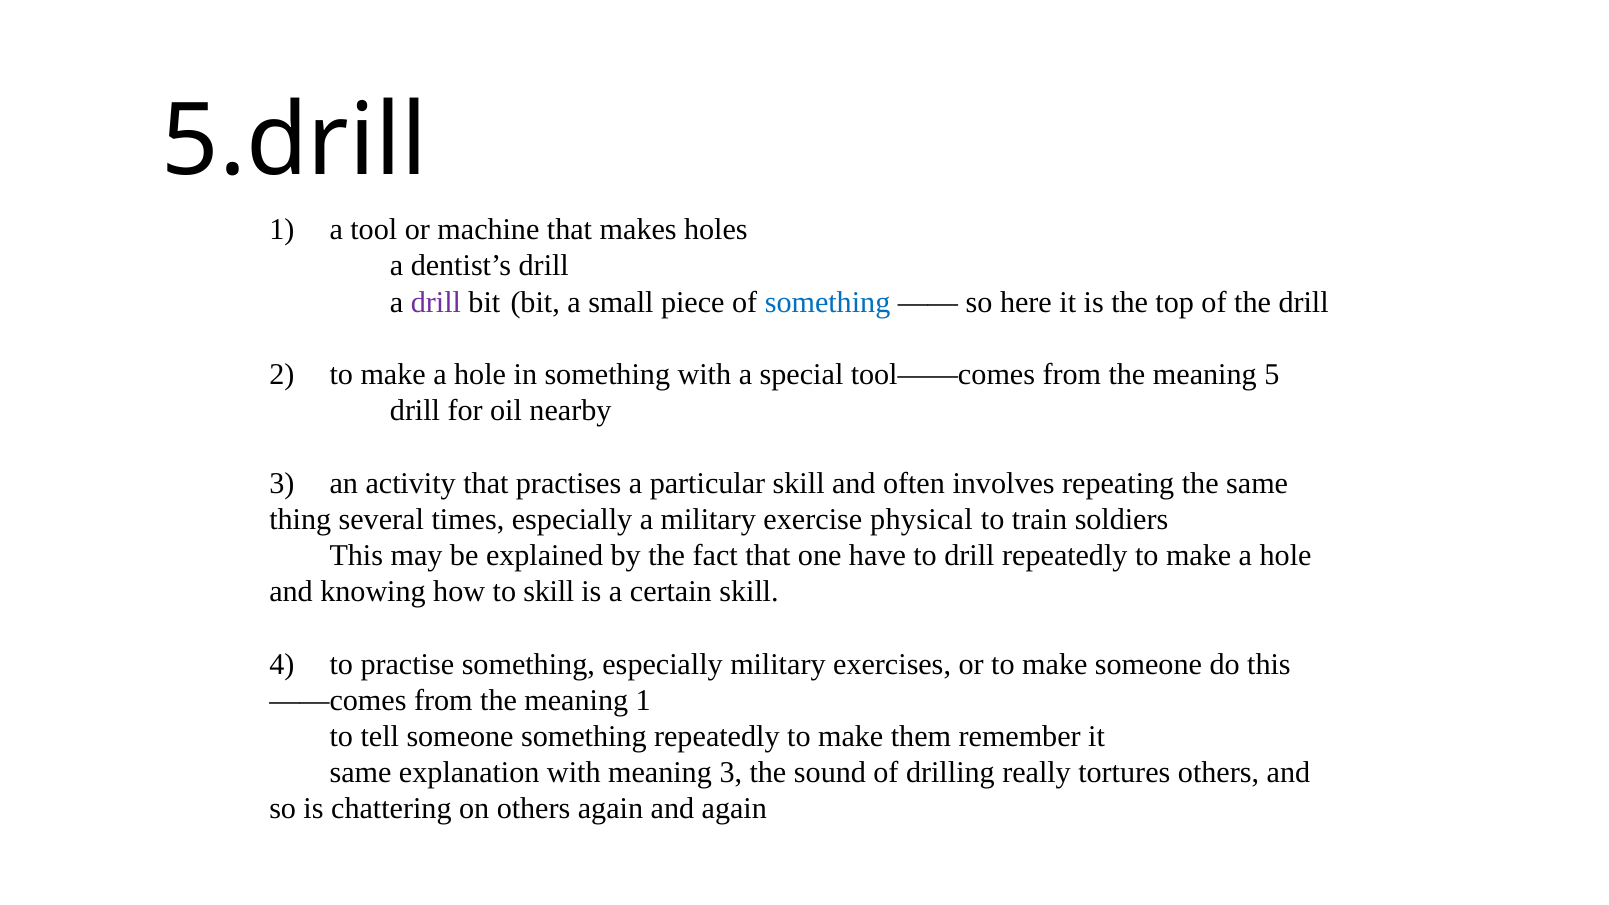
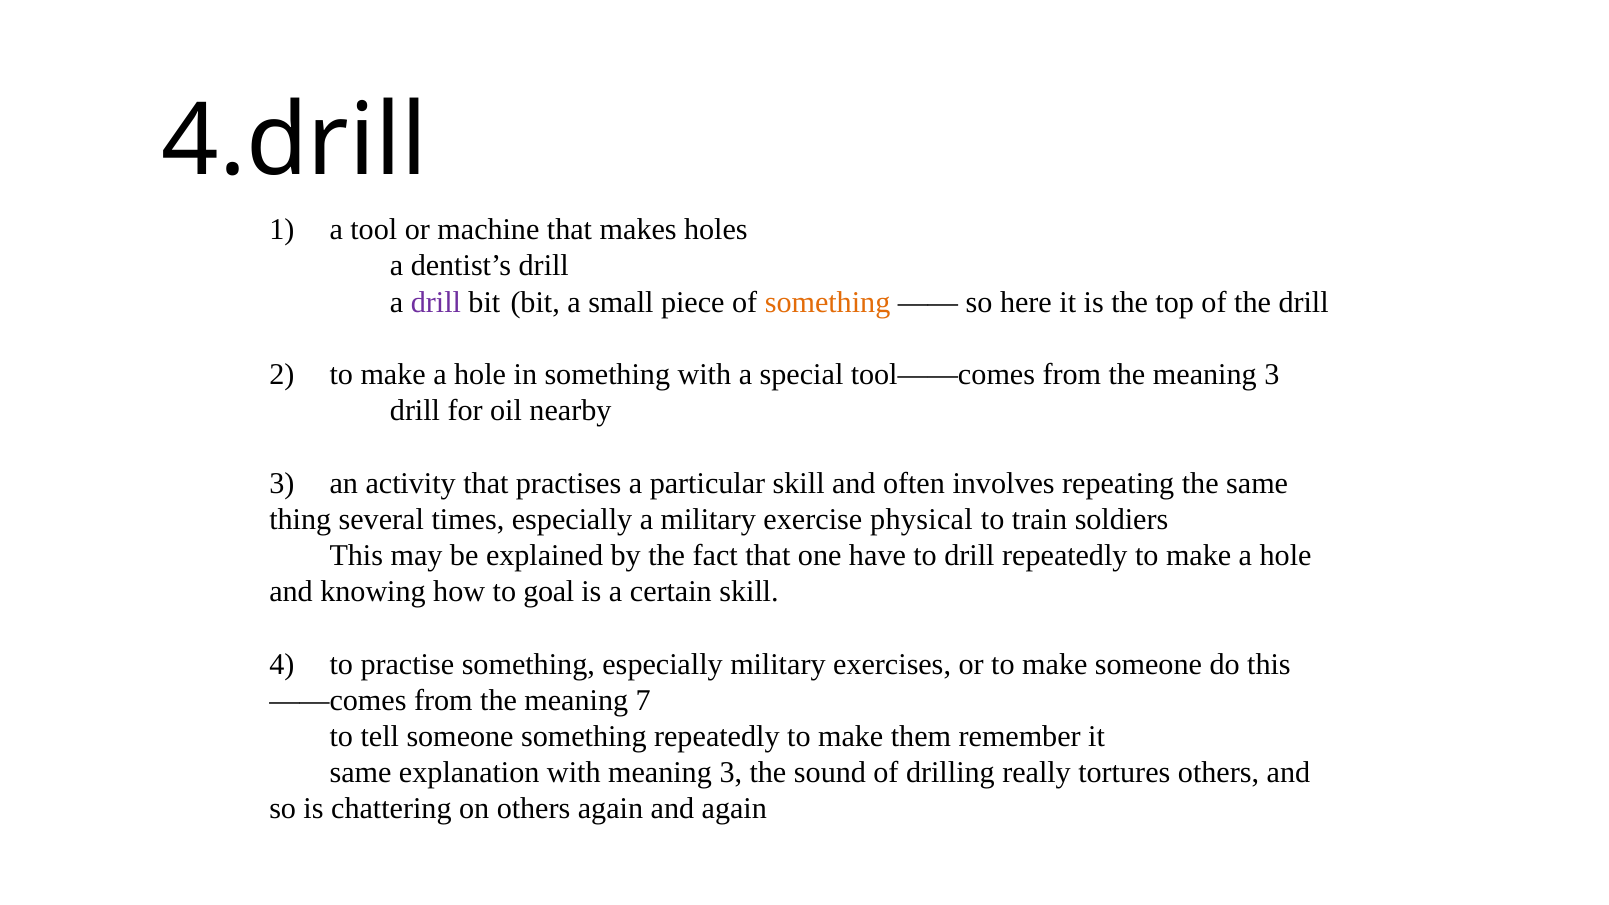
5.drill: 5.drill -> 4.drill
something at (828, 302) colour: blue -> orange
the meaning 5: 5 -> 3
to skill: skill -> goal
meaning 1: 1 -> 7
